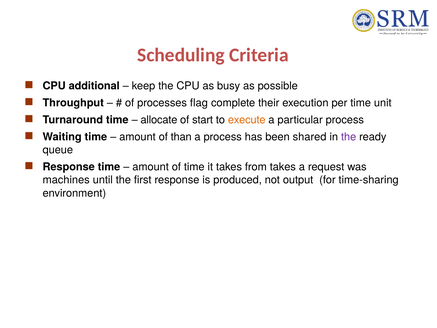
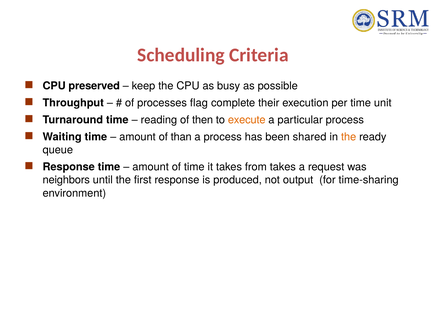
additional: additional -> preserved
allocate: allocate -> reading
start: start -> then
the at (349, 137) colour: purple -> orange
machines: machines -> neighbors
